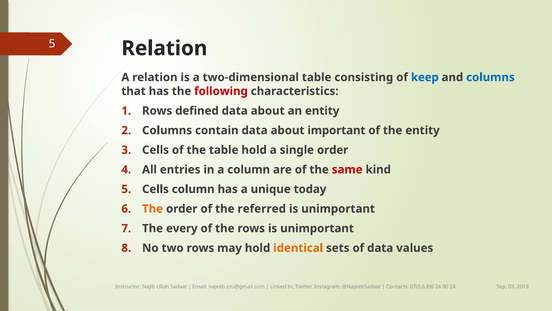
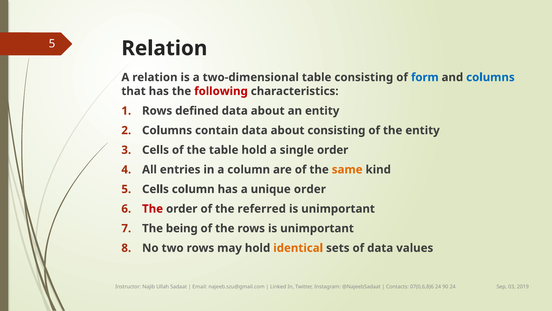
keep: keep -> form
about important: important -> consisting
same colour: red -> orange
unique today: today -> order
The at (153, 208) colour: orange -> red
every: every -> being
